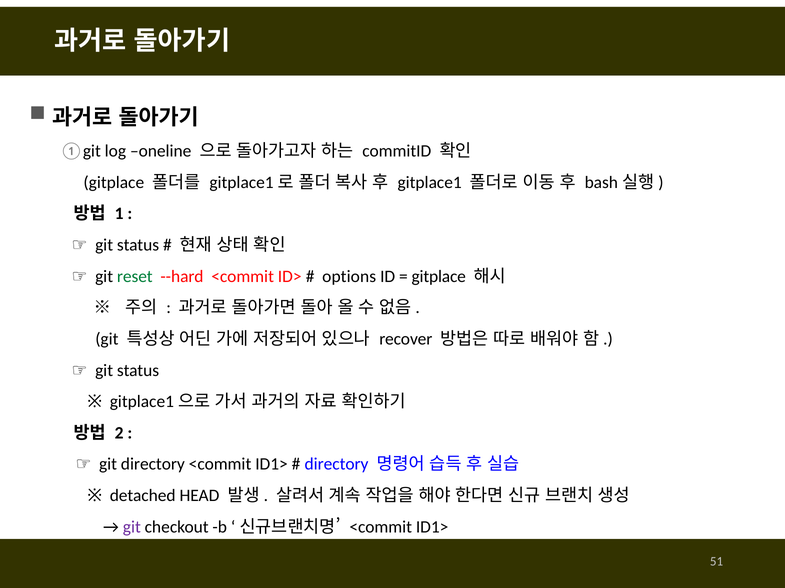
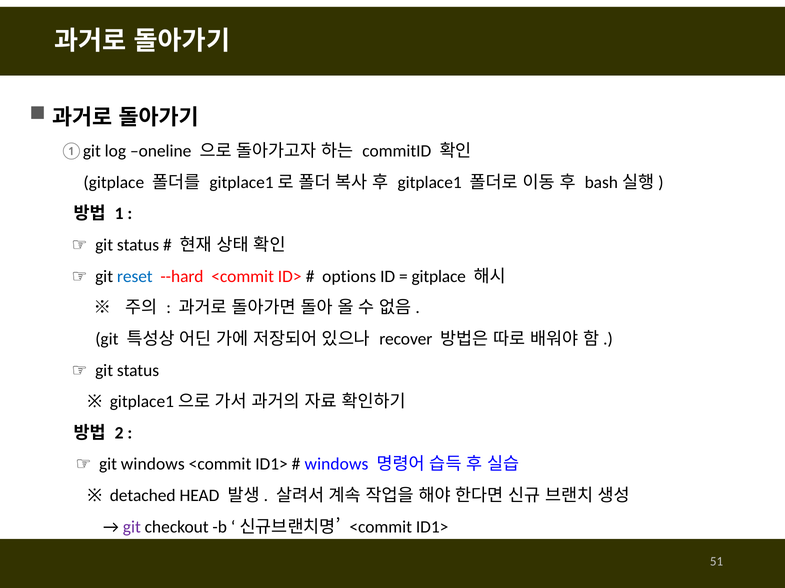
reset colour: green -> blue
git directory: directory -> windows
directory at (337, 465): directory -> windows
